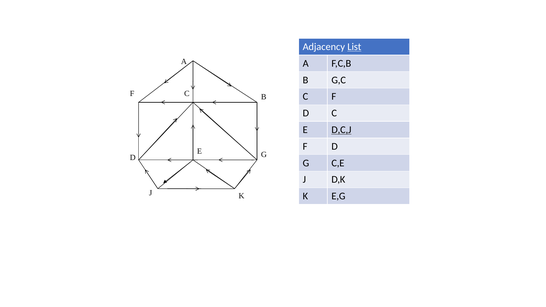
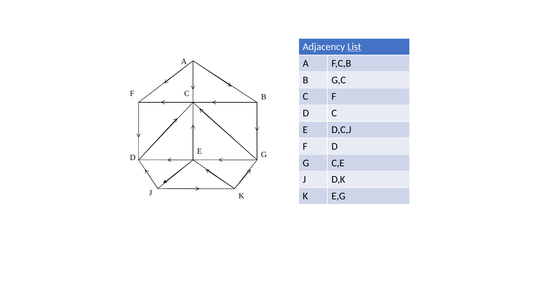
D,C,J underline: present -> none
